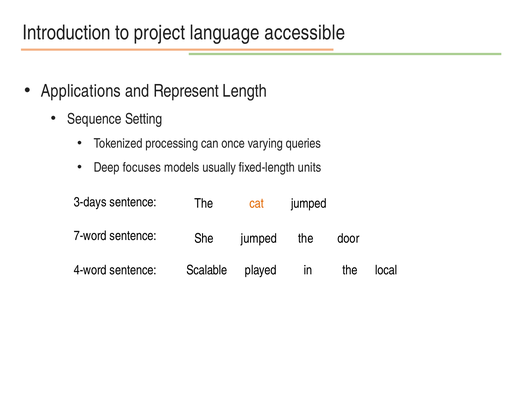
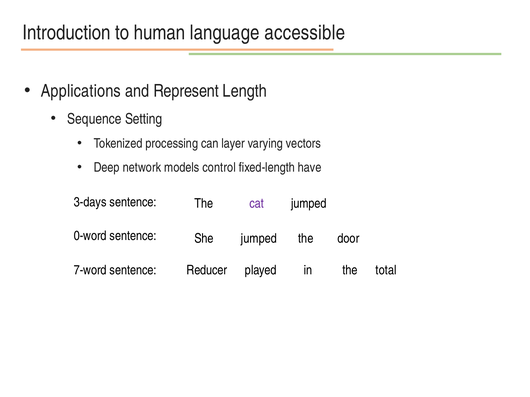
project: project -> human
once: once -> layer
queries: queries -> vectors
focuses: focuses -> network
usually: usually -> control
units: units -> have
cat colour: orange -> purple
7-word: 7-word -> 0-word
4-word: 4-word -> 7-word
Scalable: Scalable -> Reducer
local: local -> total
